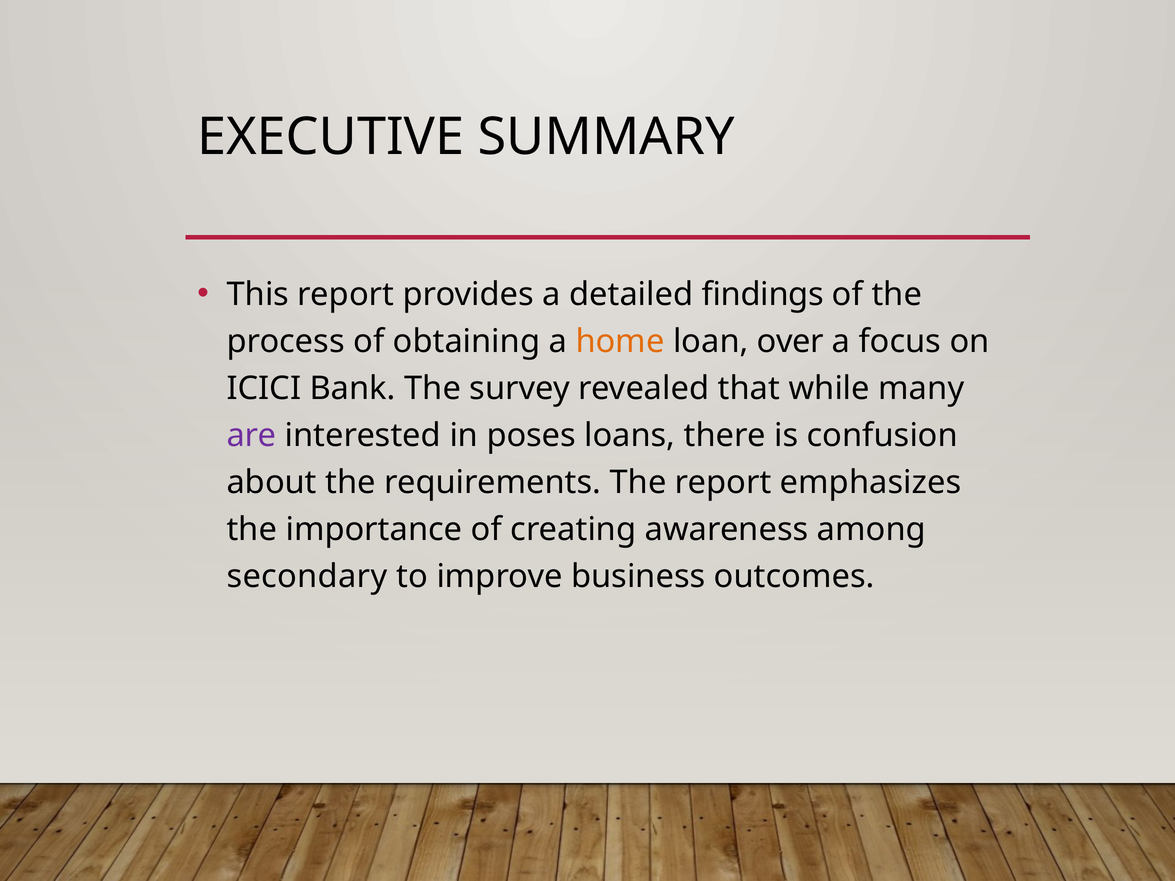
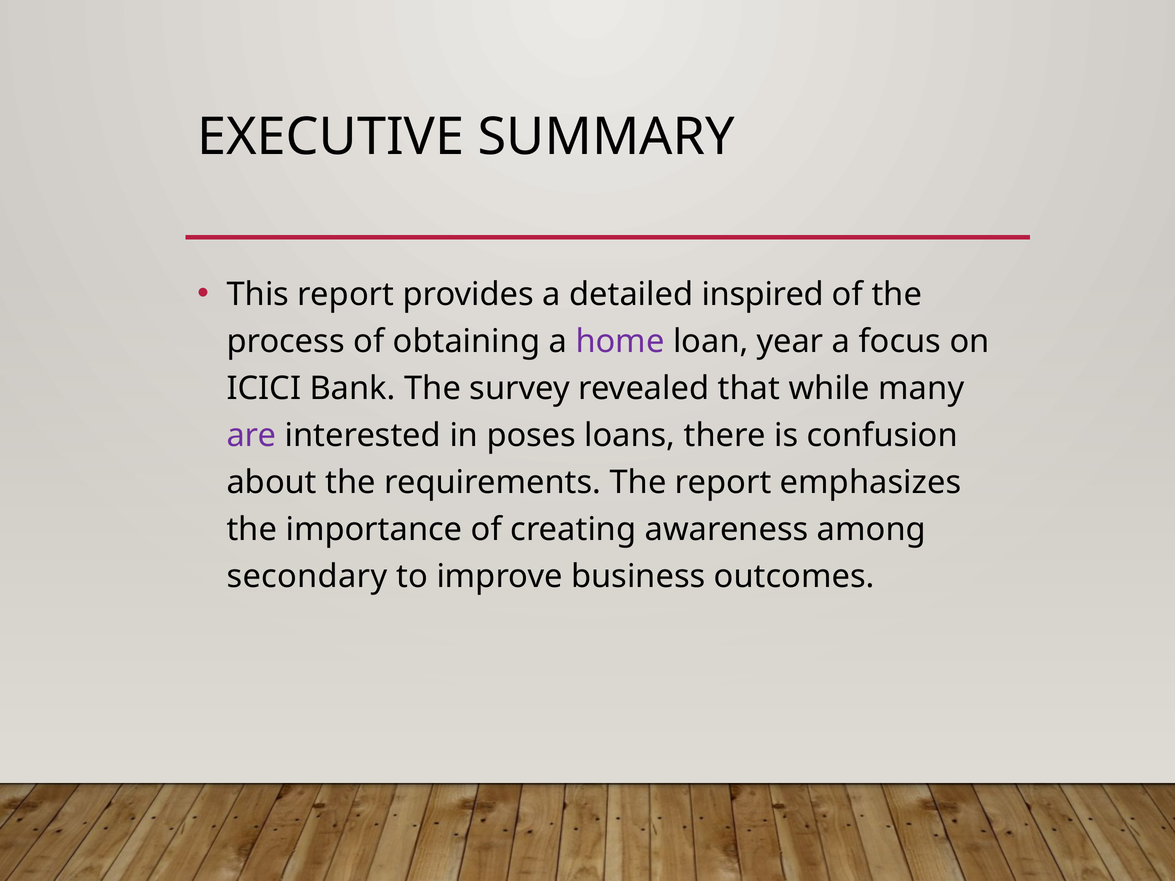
findings: findings -> inspired
home colour: orange -> purple
over: over -> year
